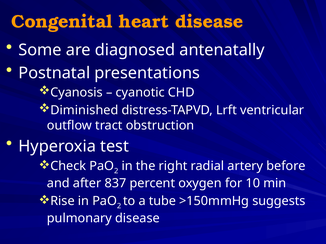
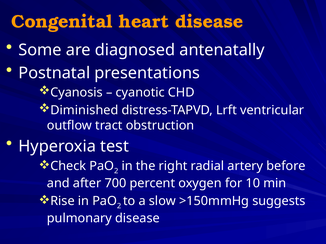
837: 837 -> 700
tube: tube -> slow
